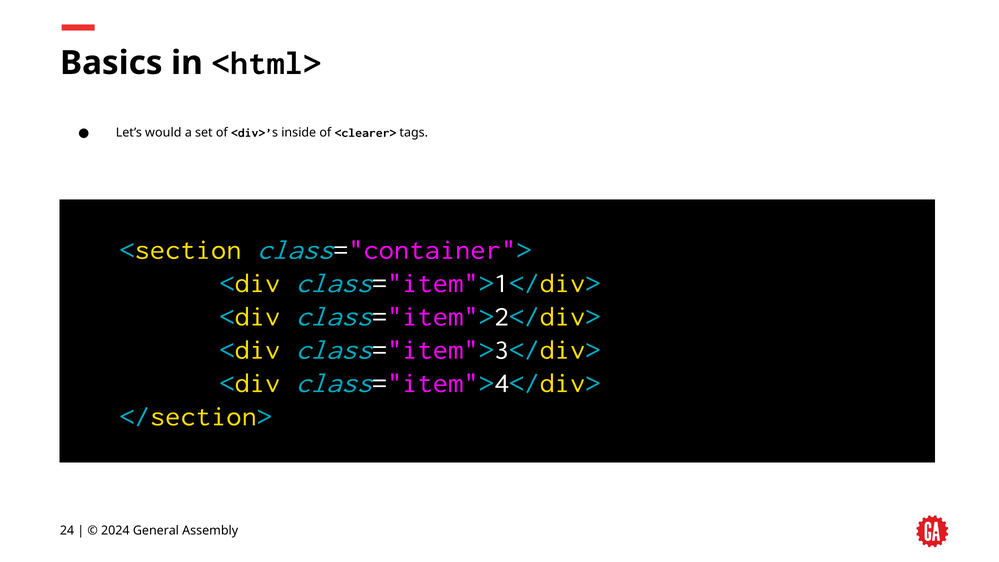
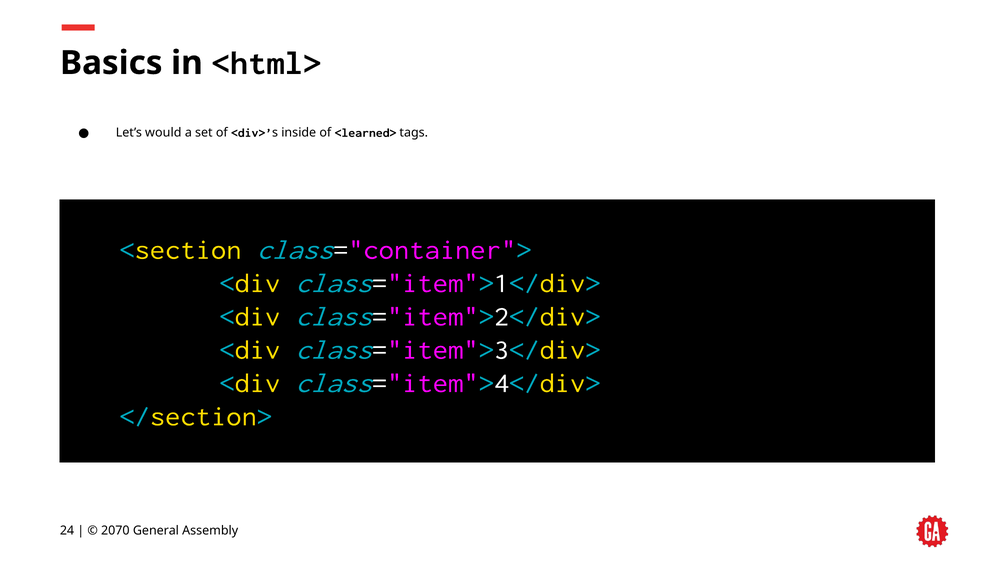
<clearer>: <clearer> -> <learned>
2024: 2024 -> 2070
